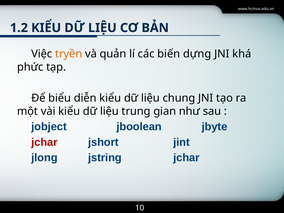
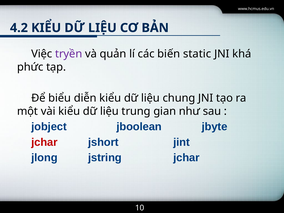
1.2: 1.2 -> 4.2
tryền colour: orange -> purple
dựng: dựng -> static
